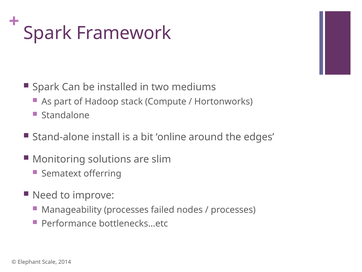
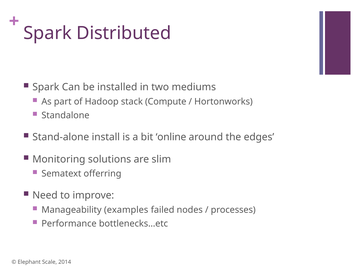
Framework: Framework -> Distributed
Manageability processes: processes -> examples
